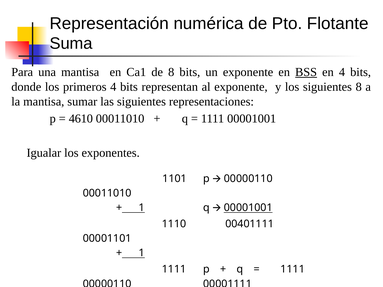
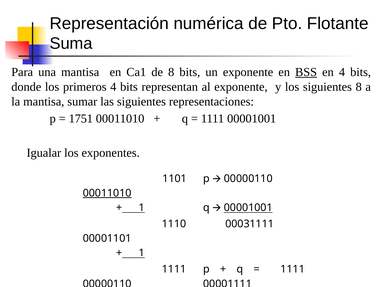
4610: 4610 -> 1751
00011010 at (107, 193) underline: none -> present
00401111: 00401111 -> 00031111
